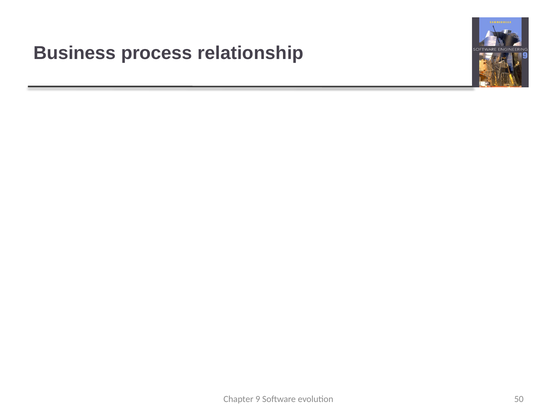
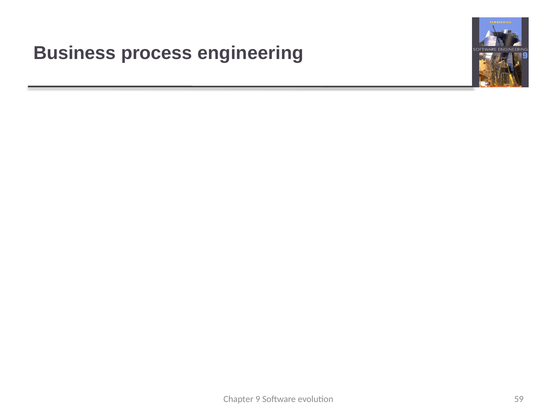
relationship: relationship -> engineering
50: 50 -> 59
